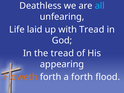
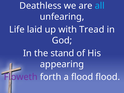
the tread: tread -> stand
Floweth colour: orange -> purple
a forth: forth -> flood
